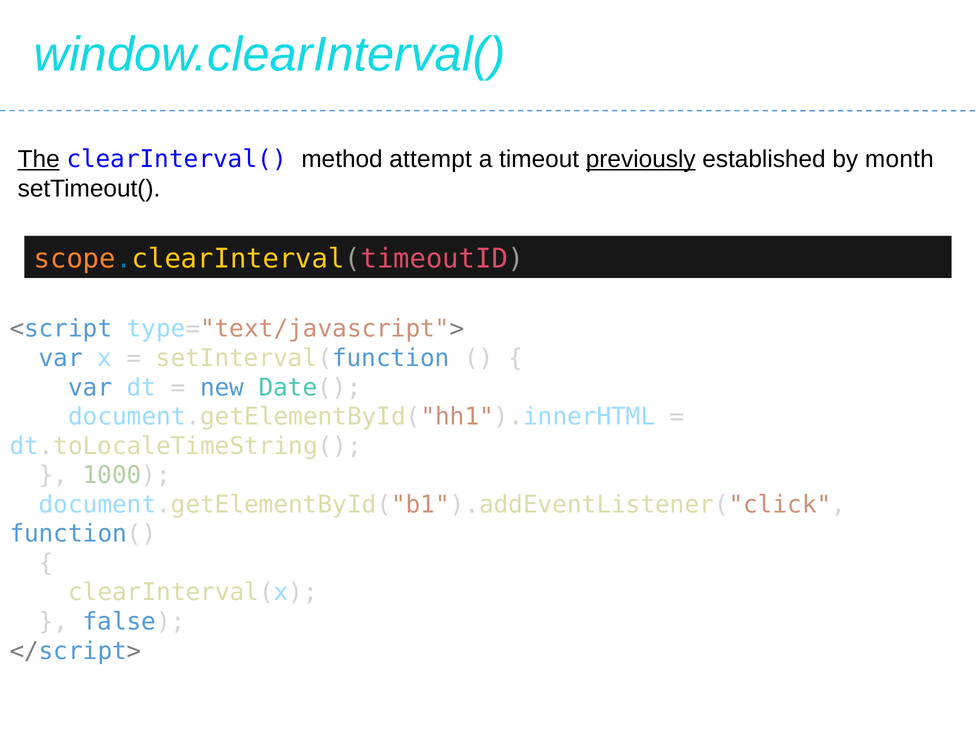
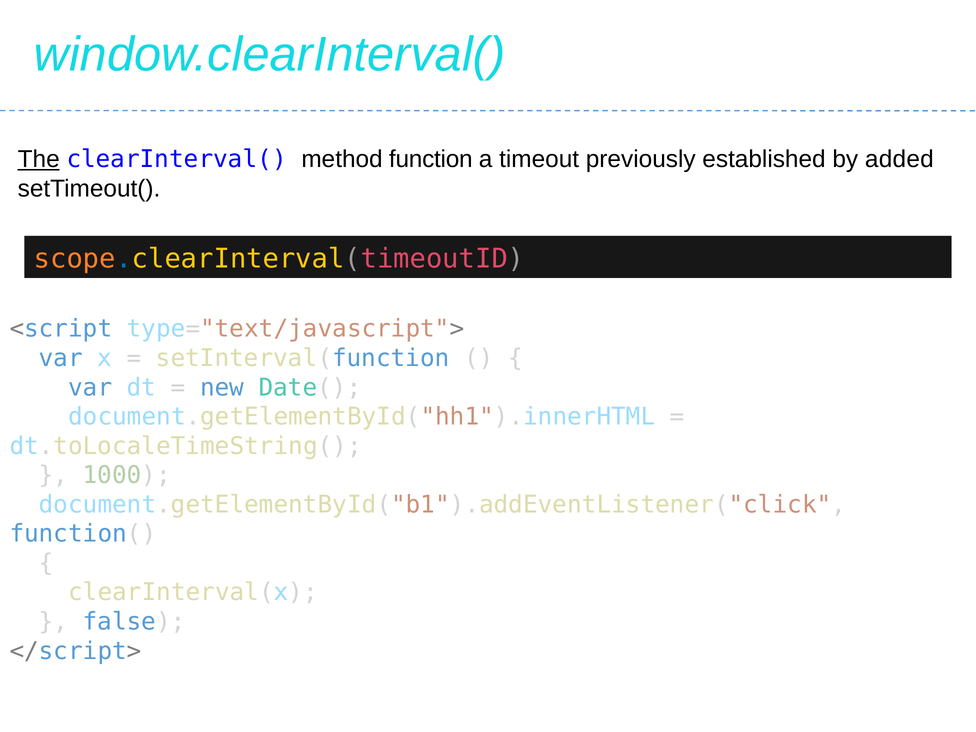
attempt: attempt -> function
previously underline: present -> none
month: month -> added
